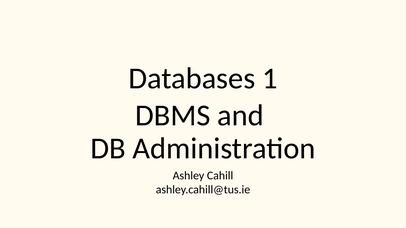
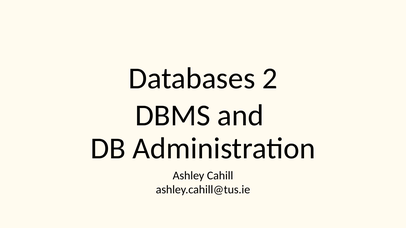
1: 1 -> 2
